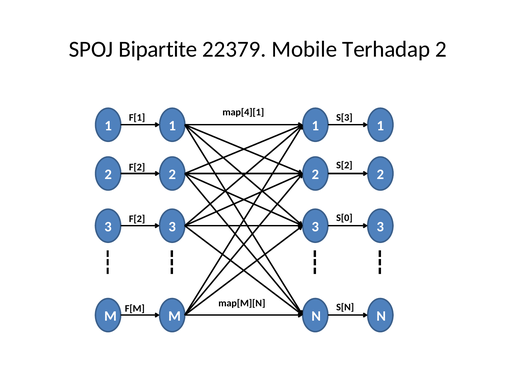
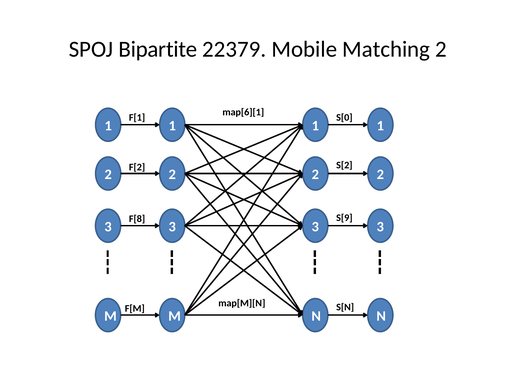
Terhadap: Terhadap -> Matching
map[4][1: map[4][1 -> map[6][1
S[3: S[3 -> S[0
S[0: S[0 -> S[9
F[2 at (137, 219): F[2 -> F[8
